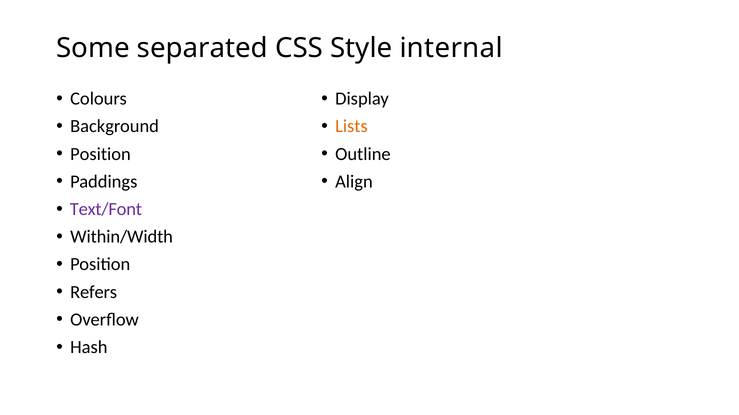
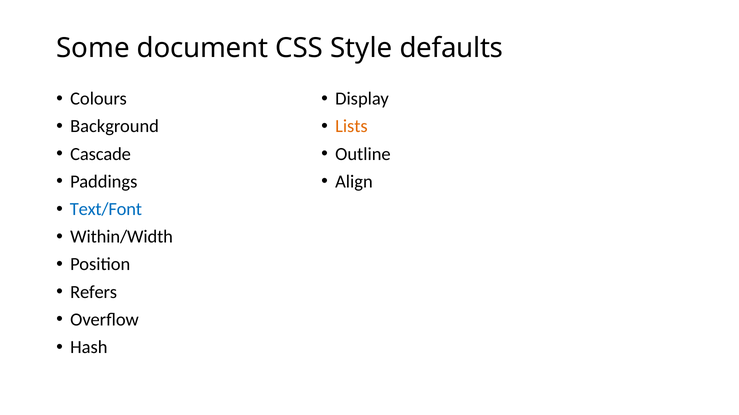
separated: separated -> document
internal: internal -> defaults
Position at (100, 154): Position -> Cascade
Text/Font colour: purple -> blue
